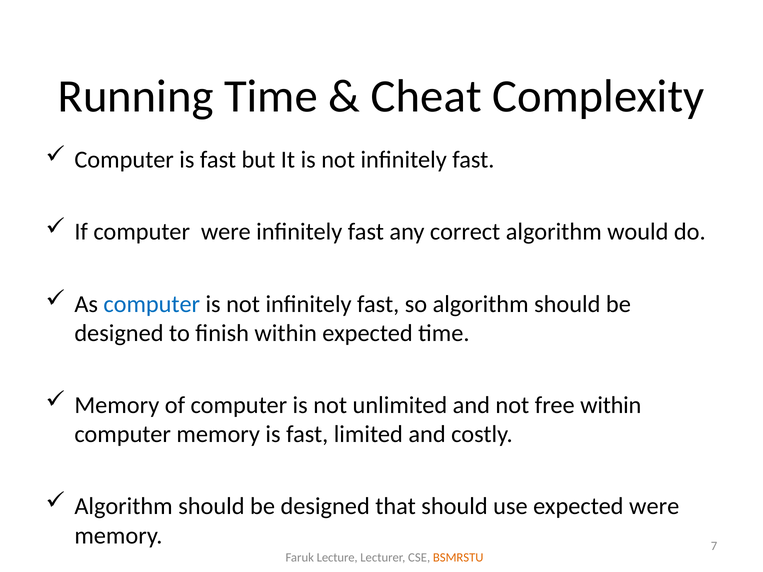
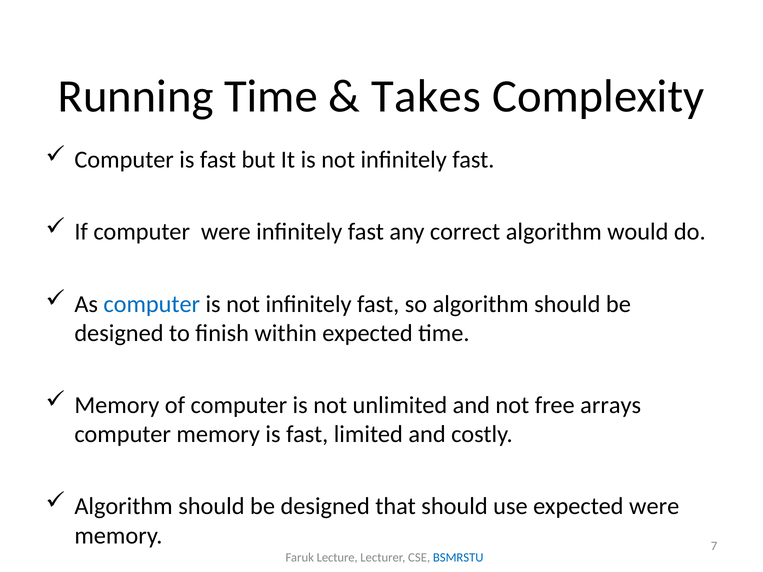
Cheat: Cheat -> Takes
free within: within -> arrays
BSMRSTU colour: orange -> blue
